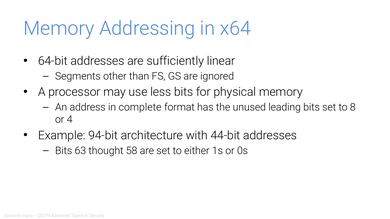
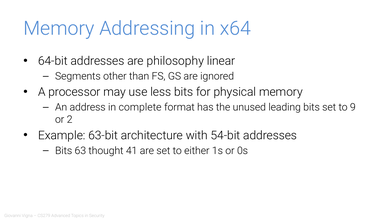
sufficiently: sufficiently -> philosophy
8: 8 -> 9
4: 4 -> 2
94-bit: 94-bit -> 63-bit
44-bit: 44-bit -> 54-bit
58: 58 -> 41
